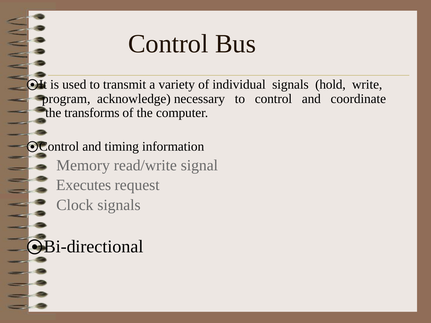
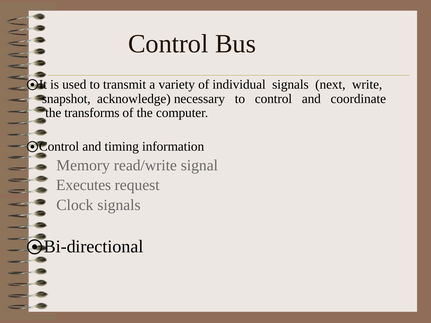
hold: hold -> next
program: program -> snapshot
